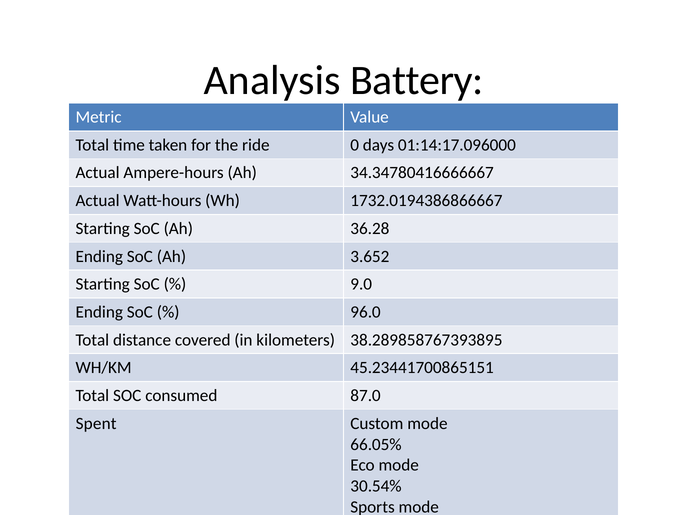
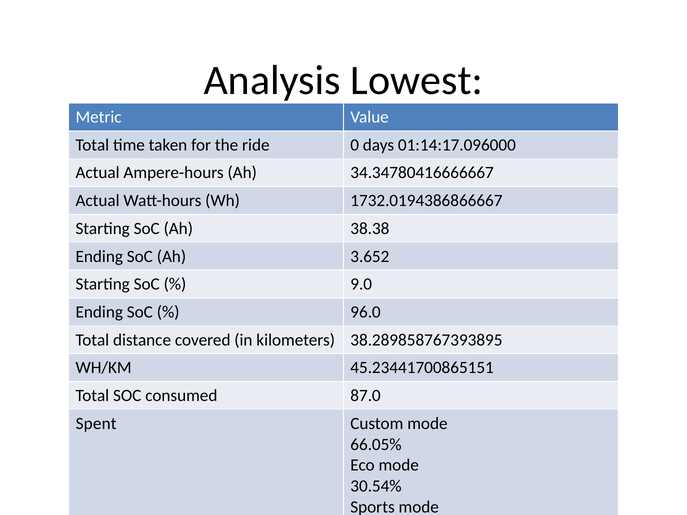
Battery: Battery -> Lowest
36.28: 36.28 -> 38.38
